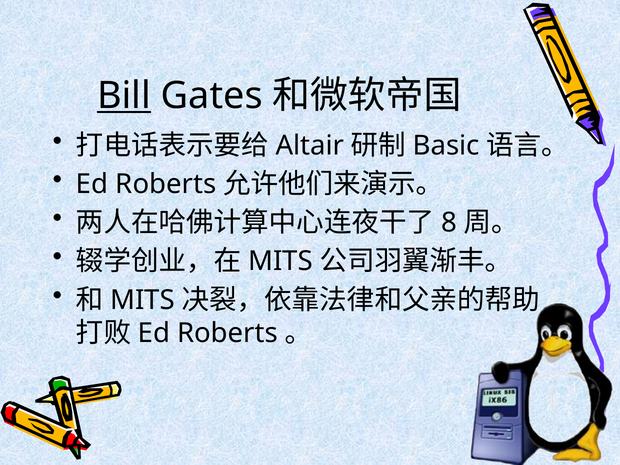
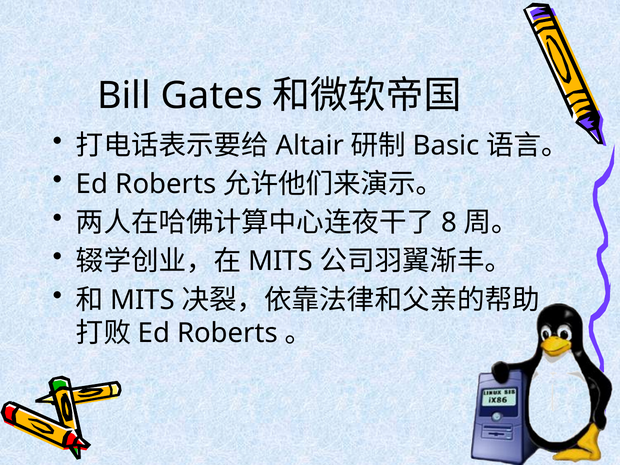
Bill underline: present -> none
